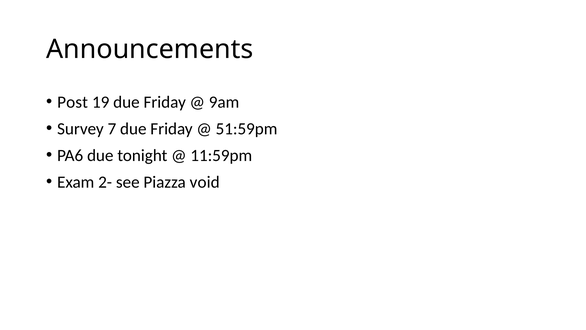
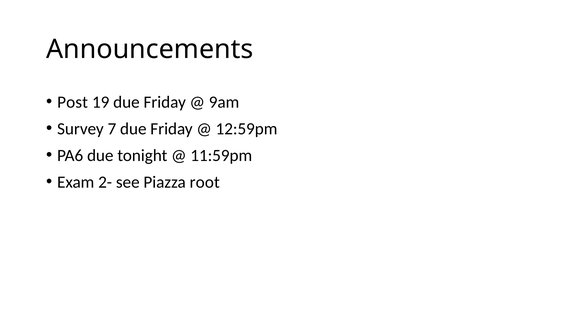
51:59pm: 51:59pm -> 12:59pm
void: void -> root
